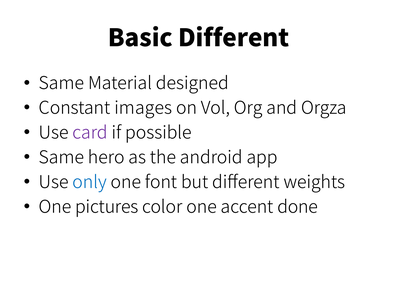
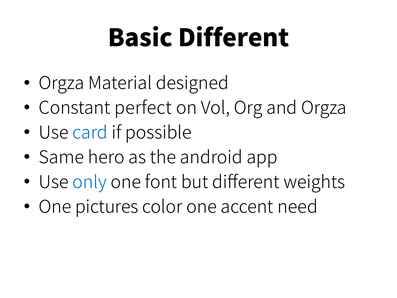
Same at (61, 83): Same -> Orgza
images: images -> perfect
card colour: purple -> blue
done: done -> need
